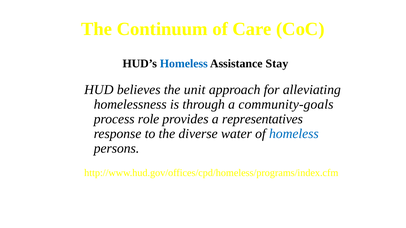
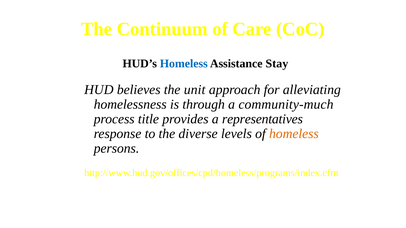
community-goals: community-goals -> community-much
role: role -> title
water: water -> levels
homeless at (294, 134) colour: blue -> orange
